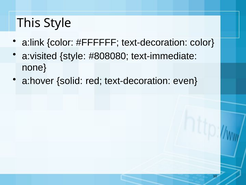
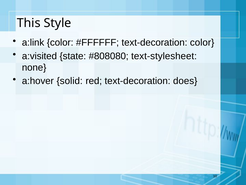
a:visited style: style -> state
text-immediate: text-immediate -> text-stylesheet
even: even -> does
